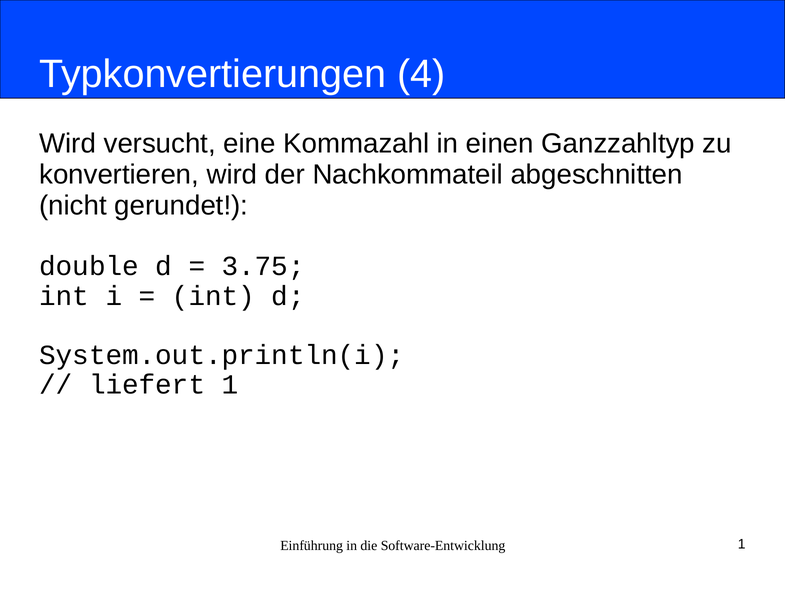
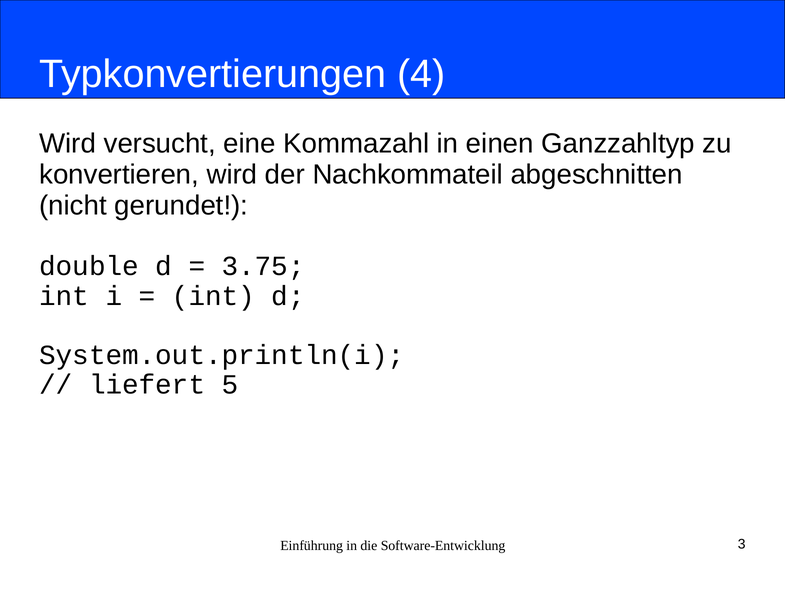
liefert 1: 1 -> 5
Software-Entwicklung 1: 1 -> 3
